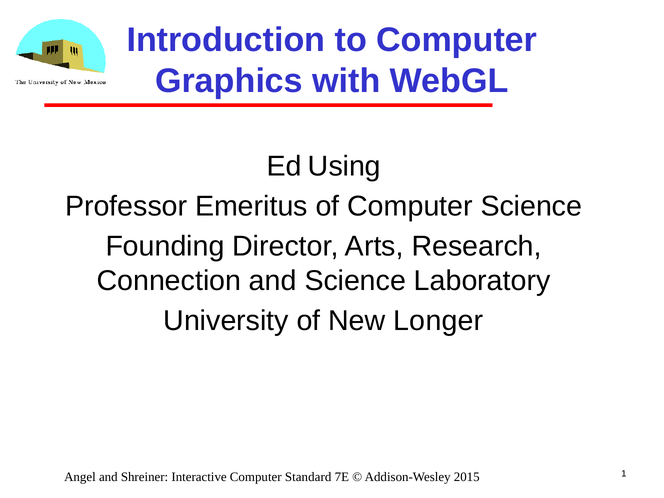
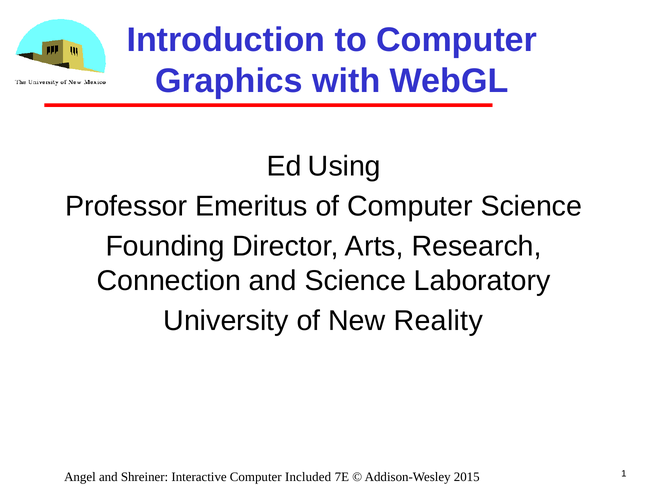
Longer: Longer -> Reality
Standard: Standard -> Included
